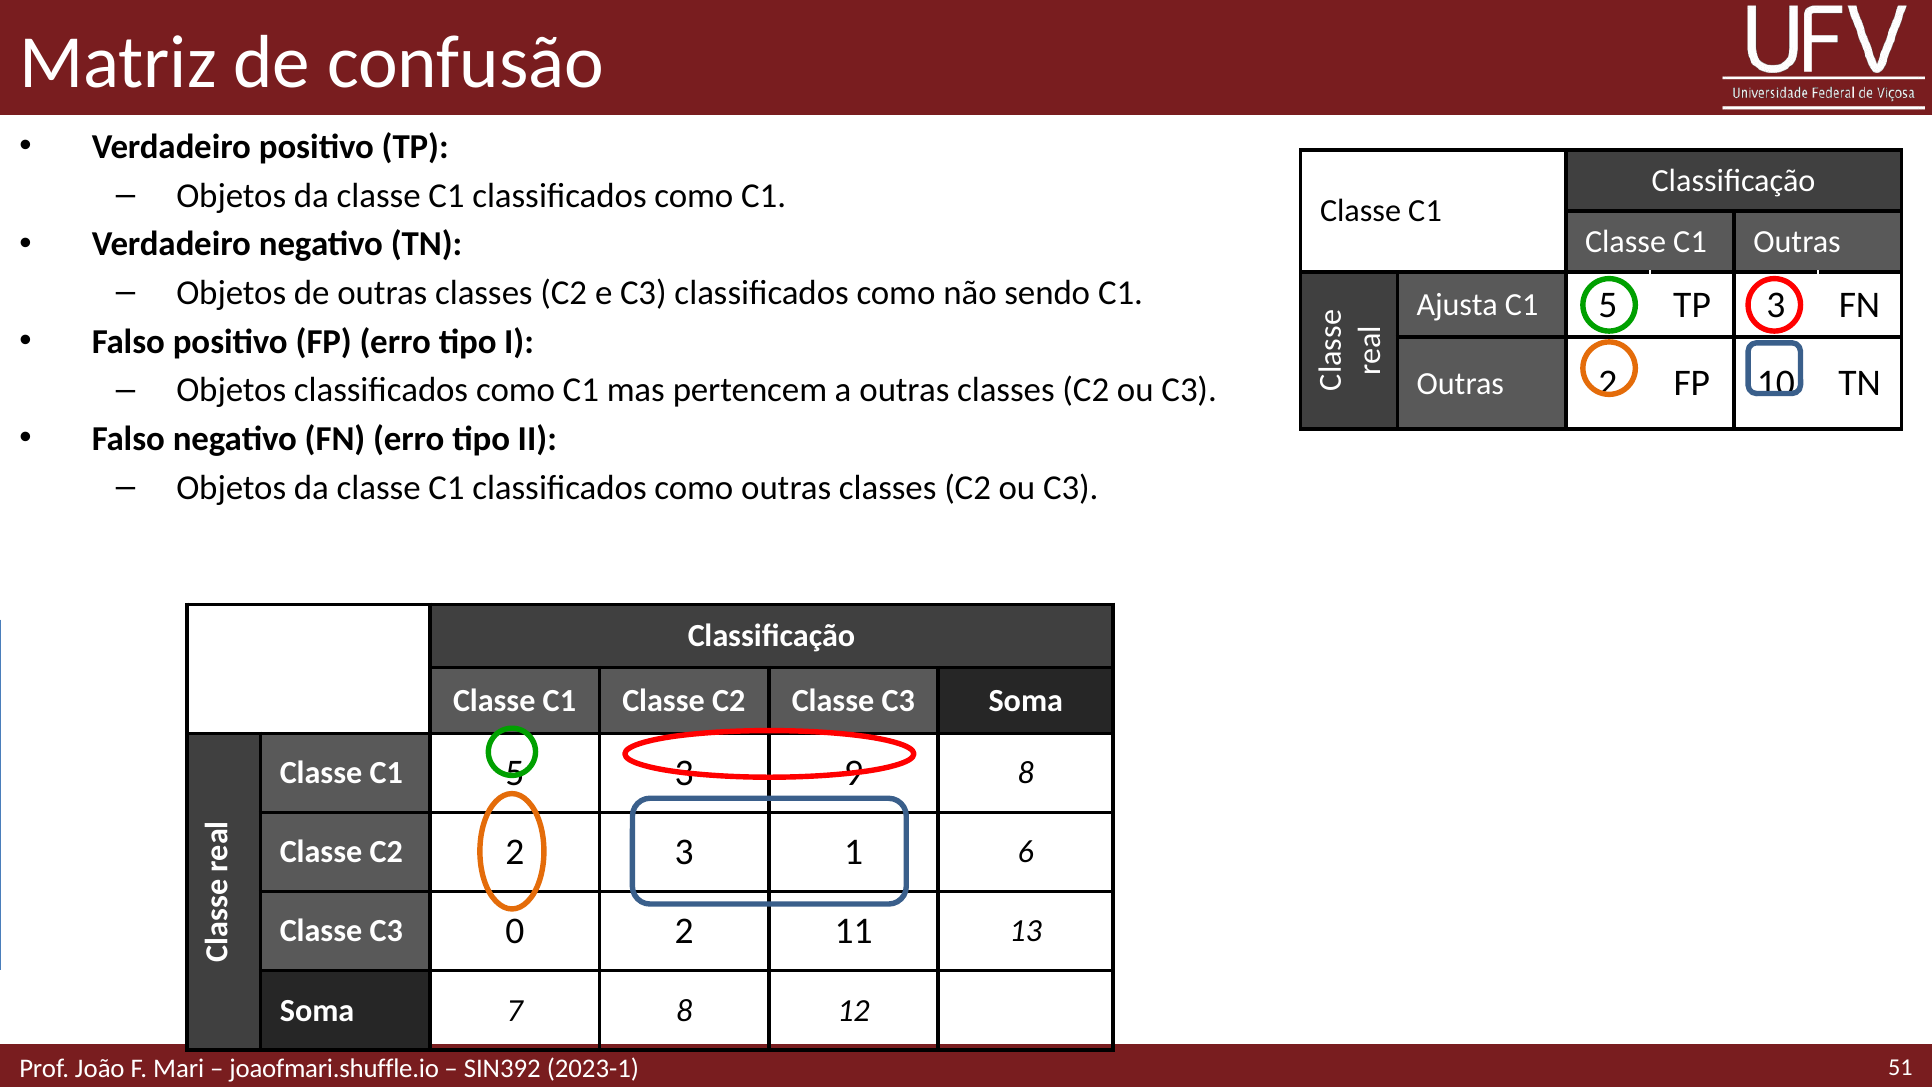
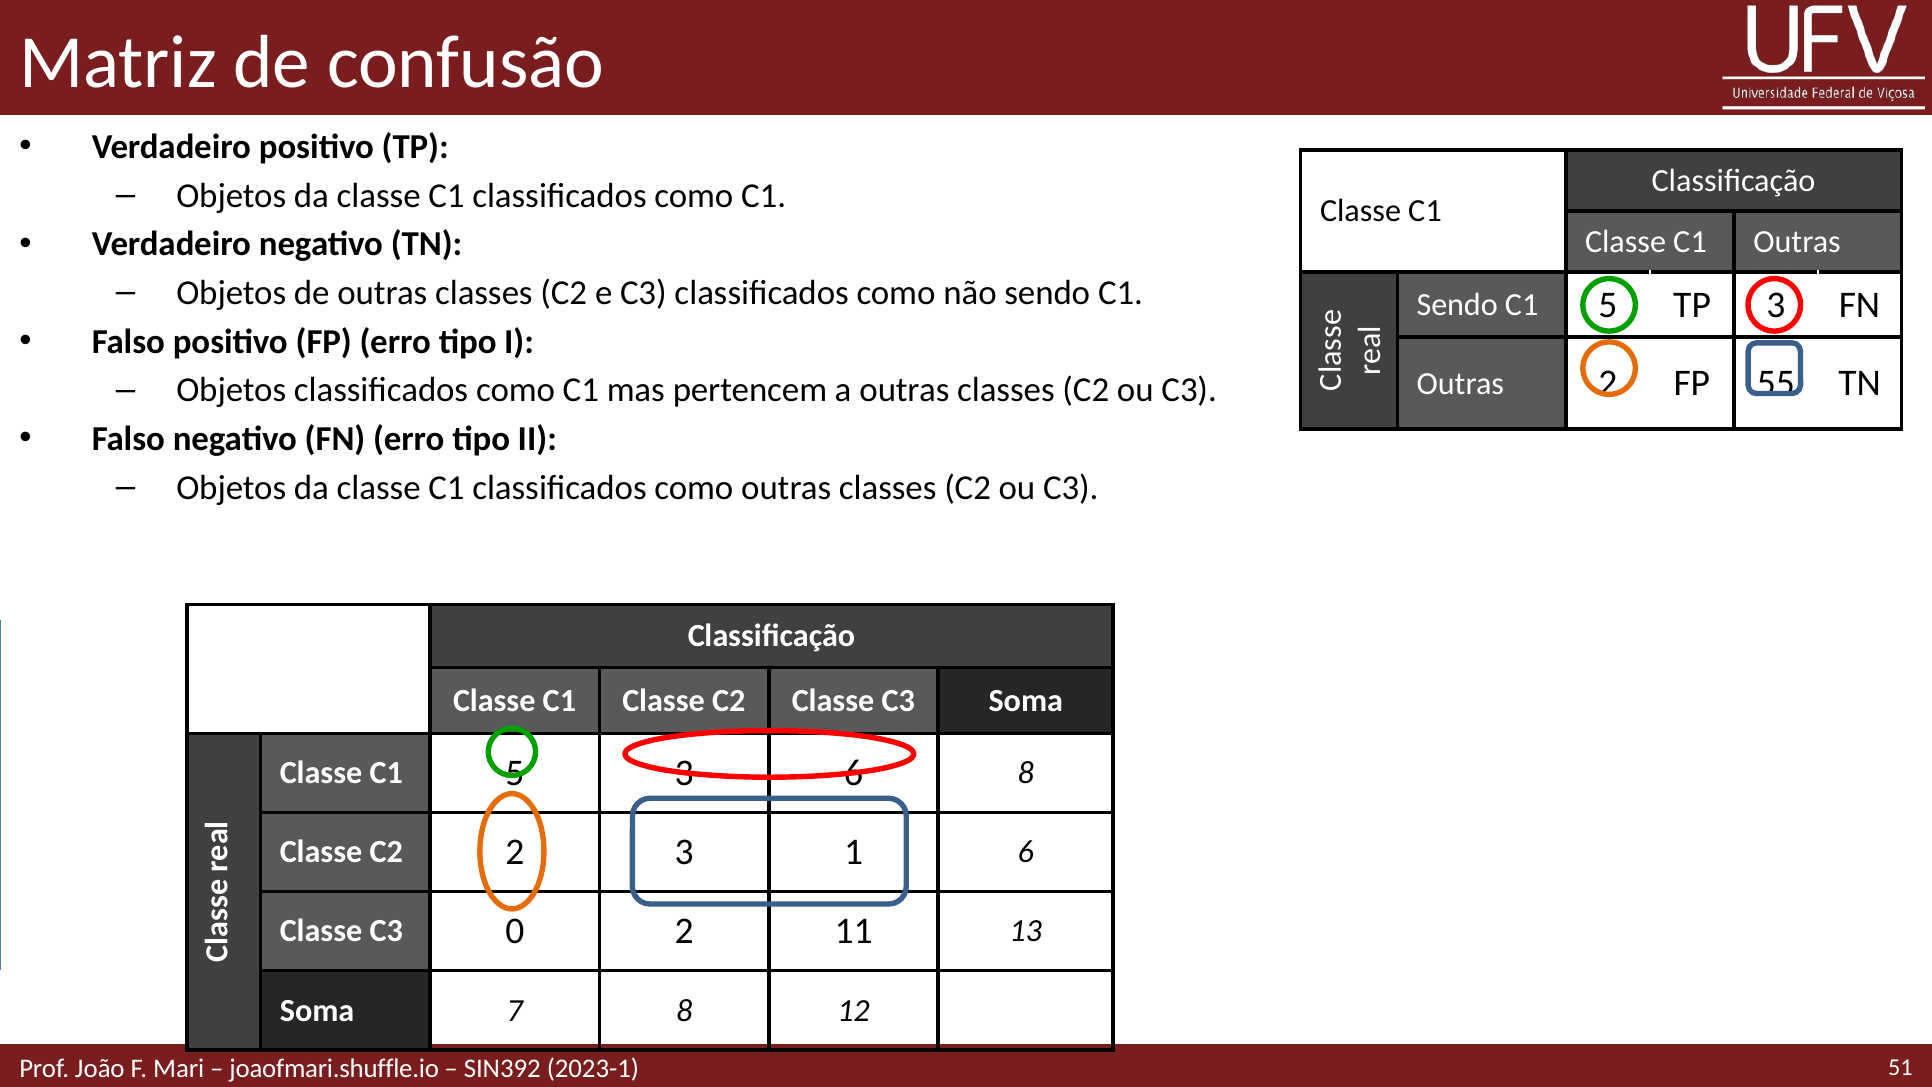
Ajusta at (1457, 305): Ajusta -> Sendo
10: 10 -> 55
3 9: 9 -> 6
